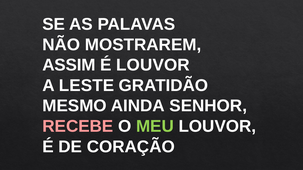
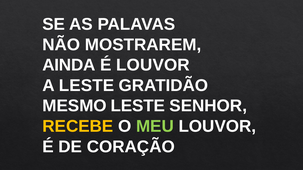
ASSIM: ASSIM -> AINDA
MESMO AINDA: AINDA -> LESTE
RECEBE colour: pink -> yellow
